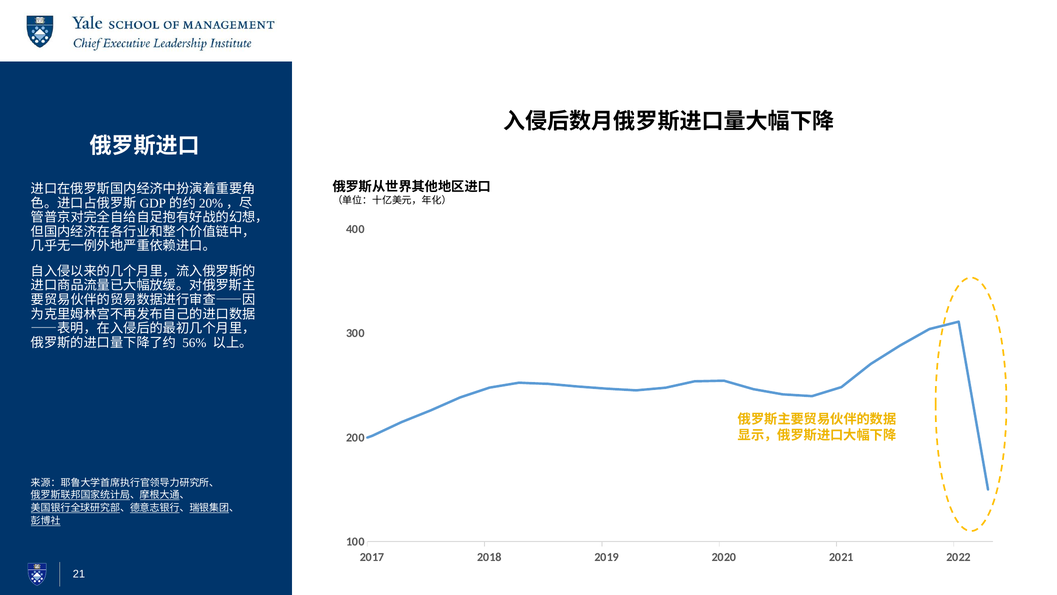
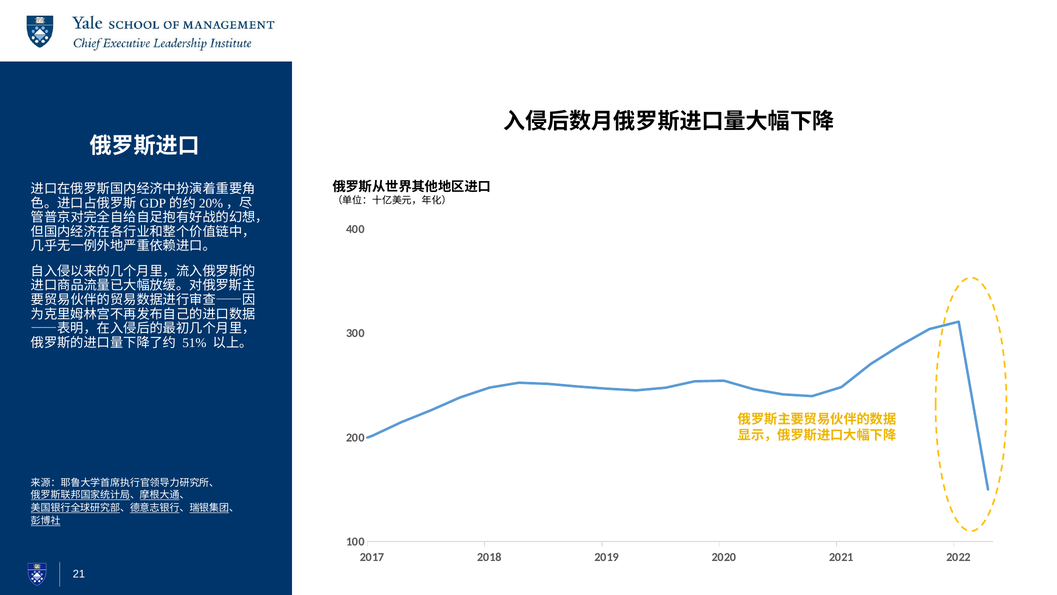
56%: 56% -> 51%
